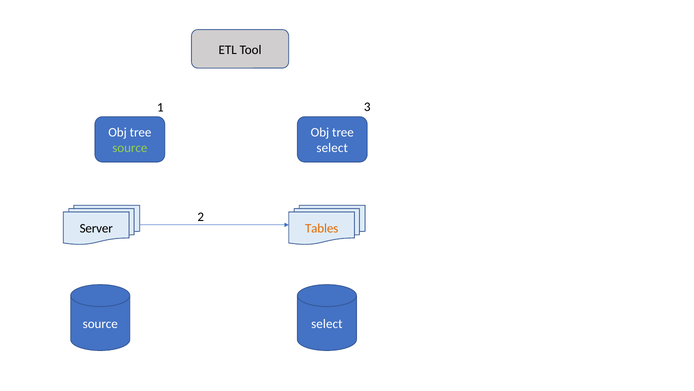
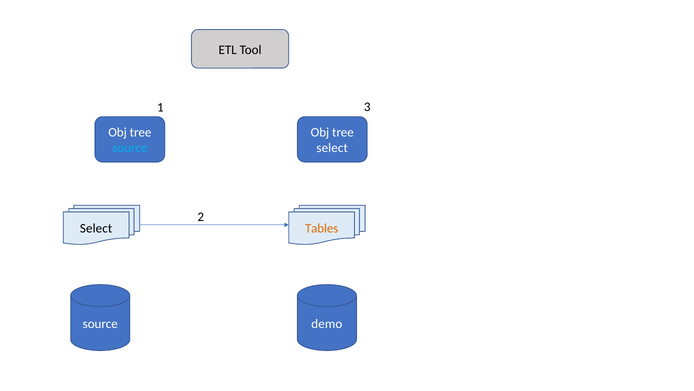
source at (130, 148) colour: light green -> light blue
Server at (96, 228): Server -> Select
source select: select -> demo
